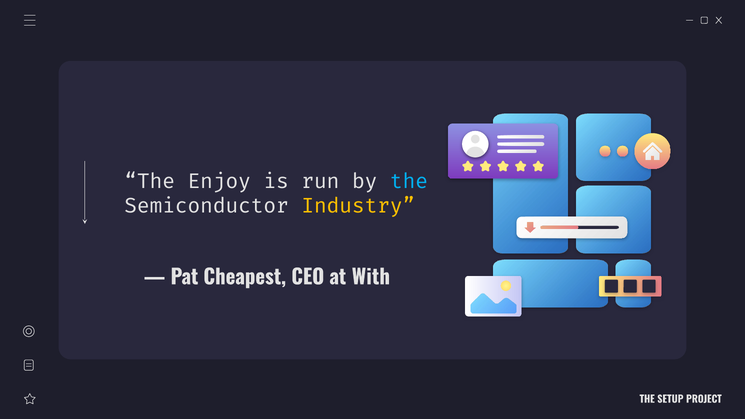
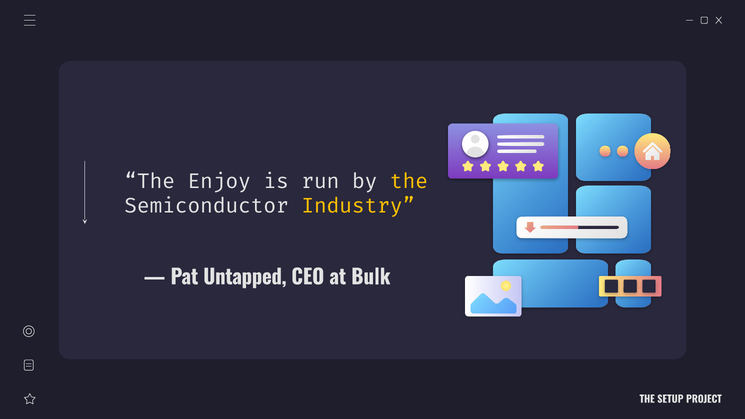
the at (409, 182) colour: light blue -> yellow
Cheapest: Cheapest -> Untapped
With: With -> Bulk
